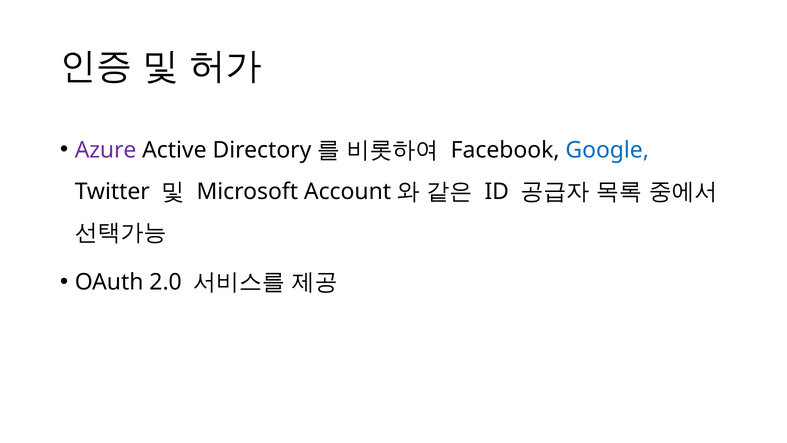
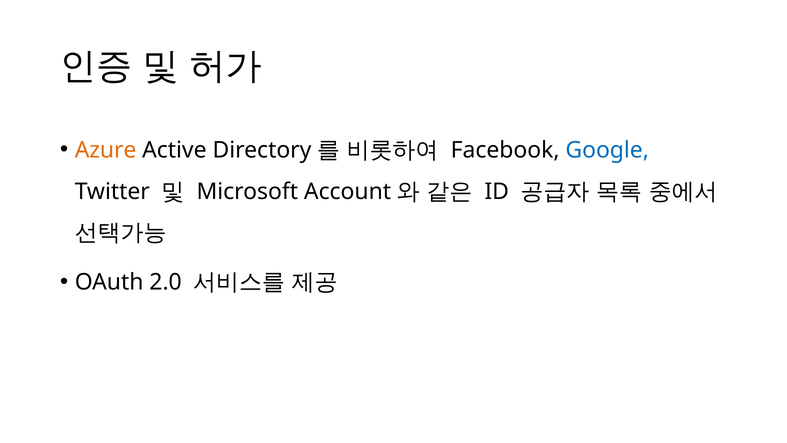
Azure colour: purple -> orange
